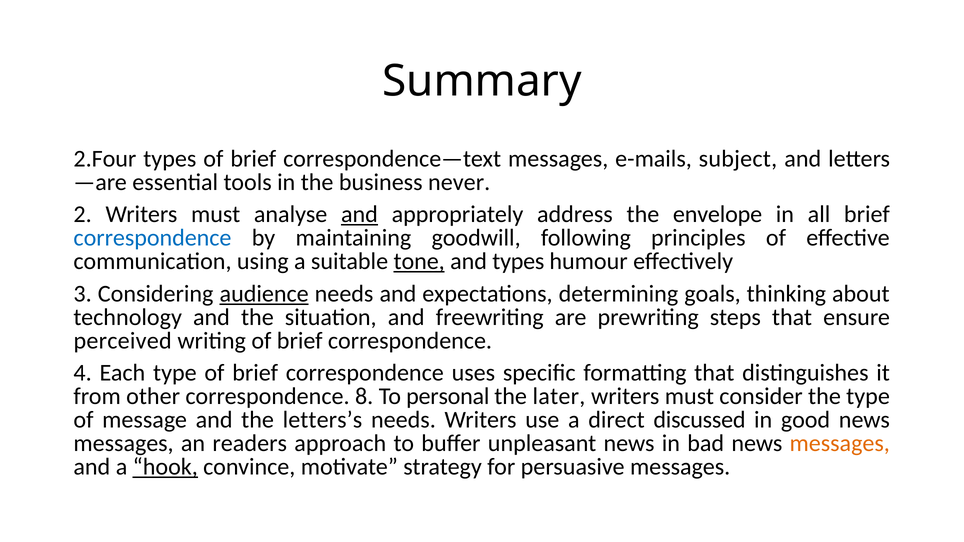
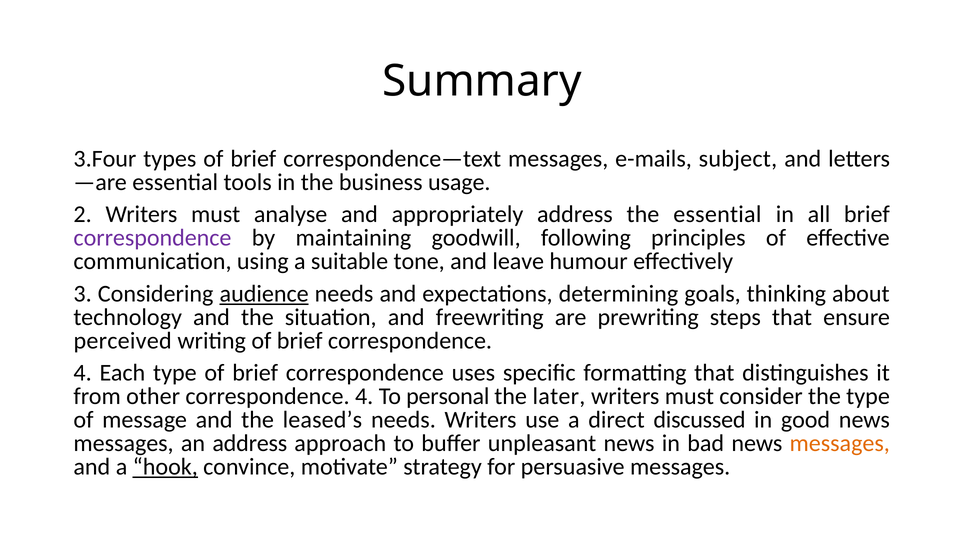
2.Four: 2.Four -> 3.Four
never: never -> usage
and at (360, 215) underline: present -> none
the envelope: envelope -> essential
correspondence at (152, 238) colour: blue -> purple
tone underline: present -> none
and types: types -> leave
other correspondence 8: 8 -> 4
letters’s: letters’s -> leased’s
an readers: readers -> address
